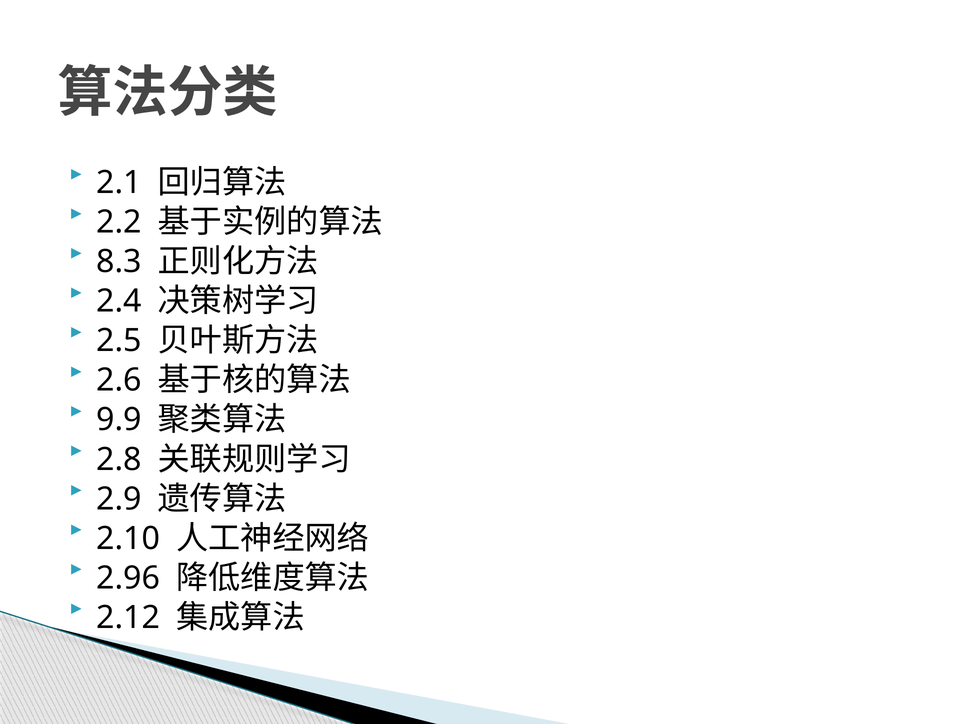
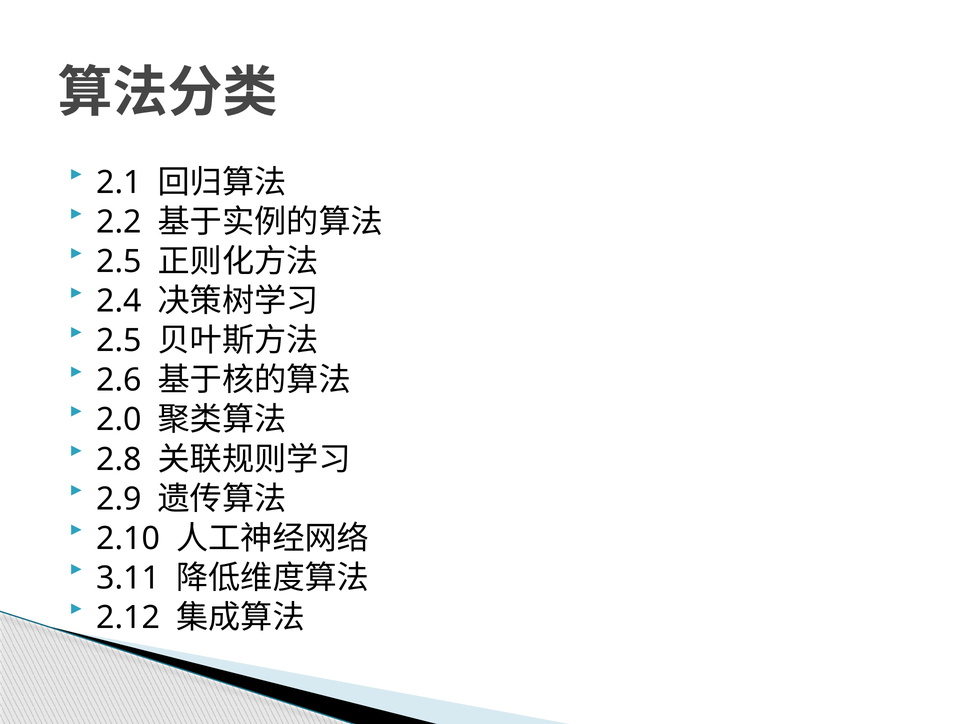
8.3 at (119, 262): 8.3 -> 2.5
9.9: 9.9 -> 2.0
2.96: 2.96 -> 3.11
